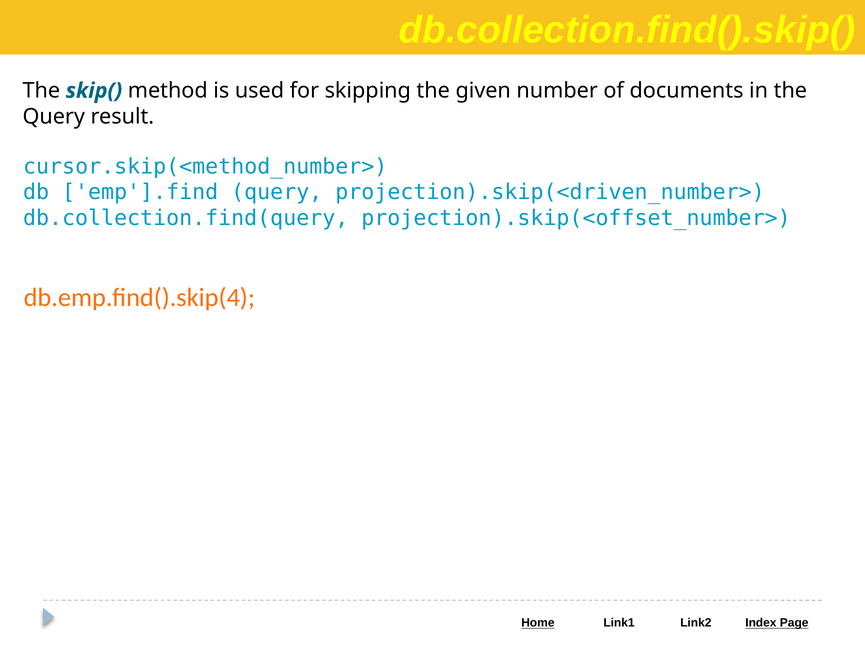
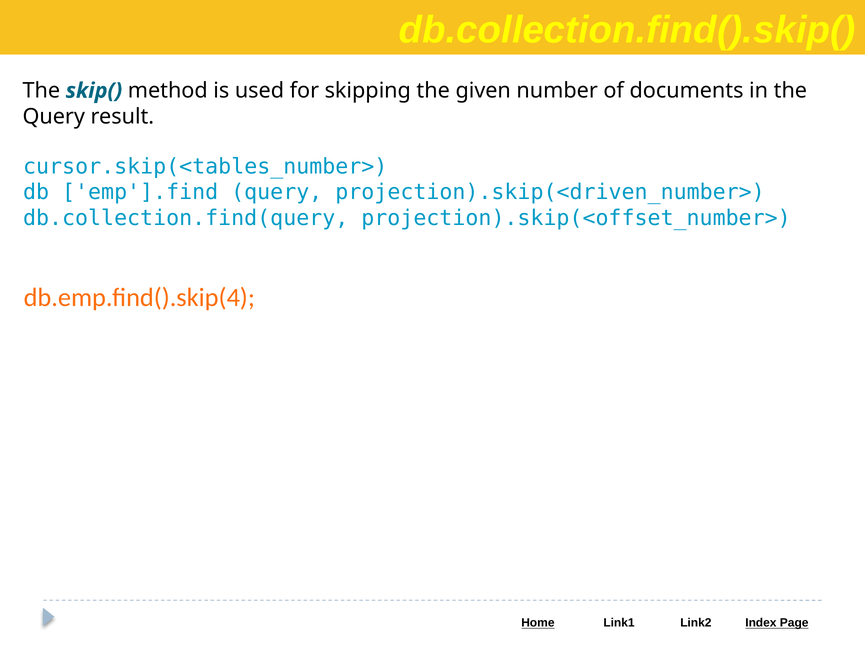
cursor.skip(<method_number>: cursor.skip(<method_number> -> cursor.skip(<tables_number>
